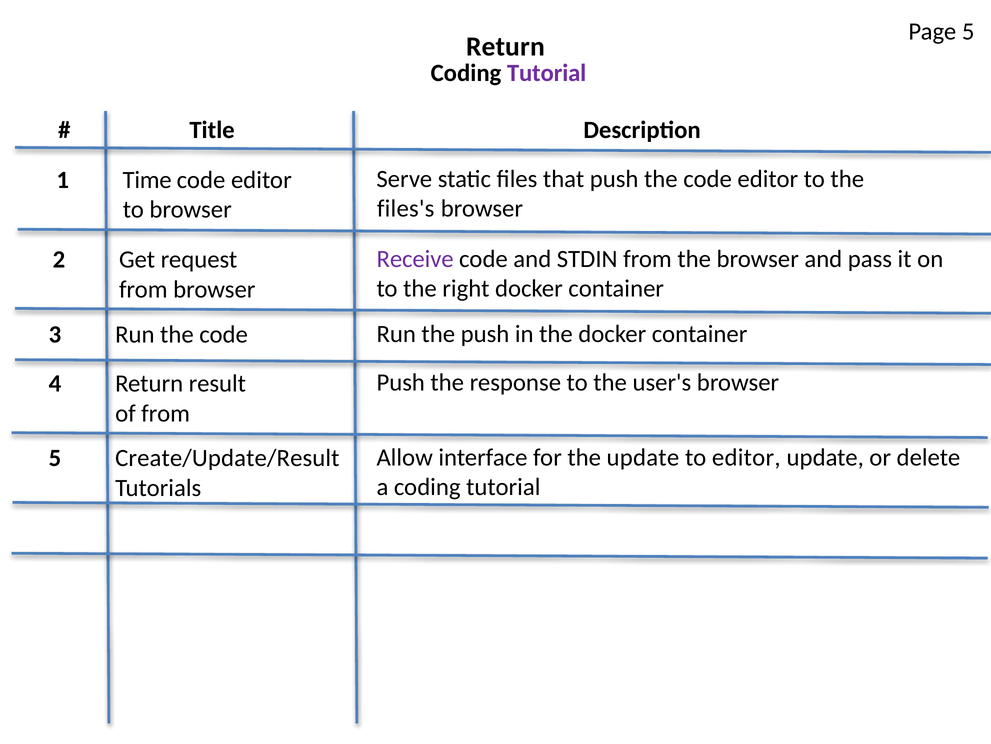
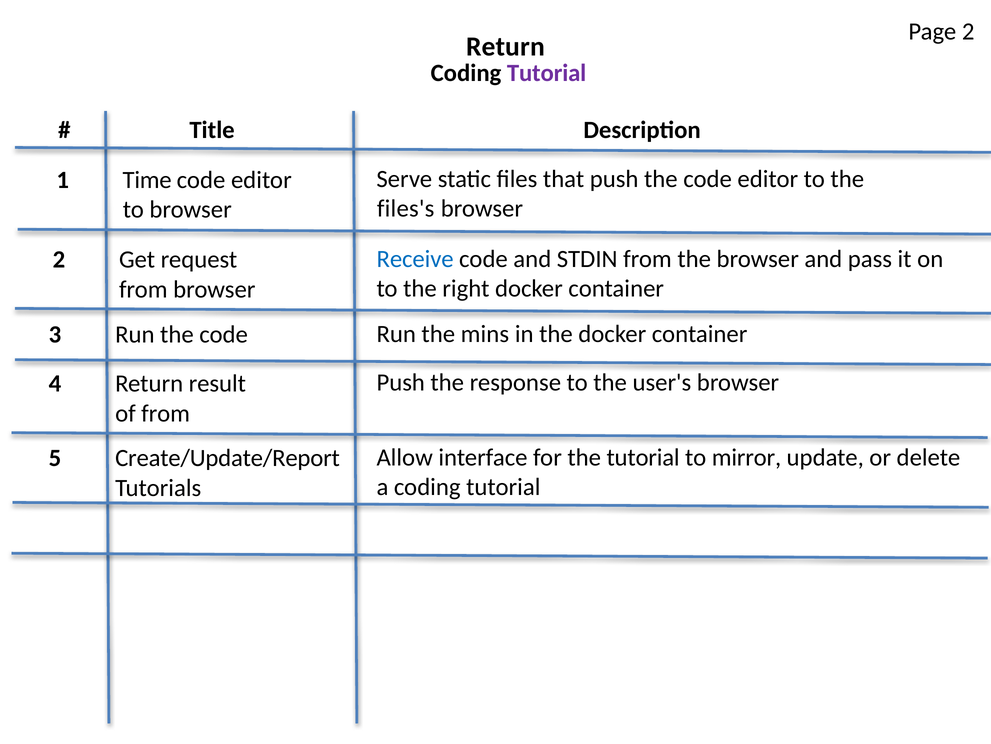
Page 5: 5 -> 2
Receive colour: purple -> blue
the push: push -> mins
Create/Update/Result: Create/Update/Result -> Create/Update/Report
the update: update -> tutorial
to editor: editor -> mirror
